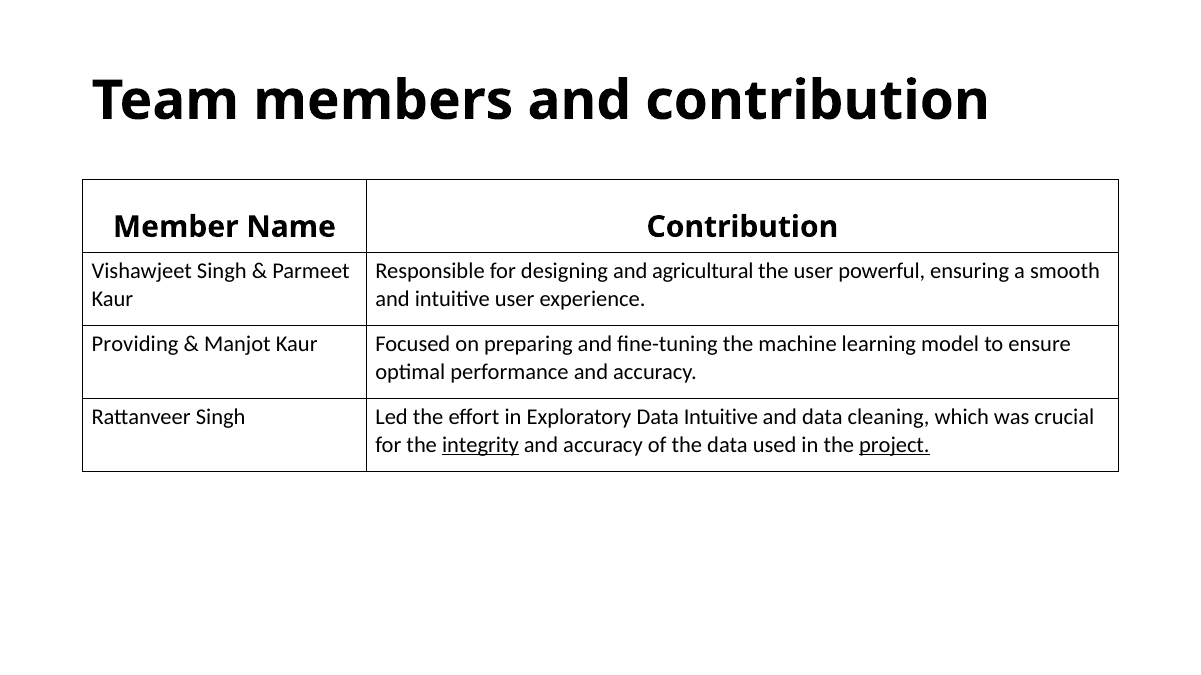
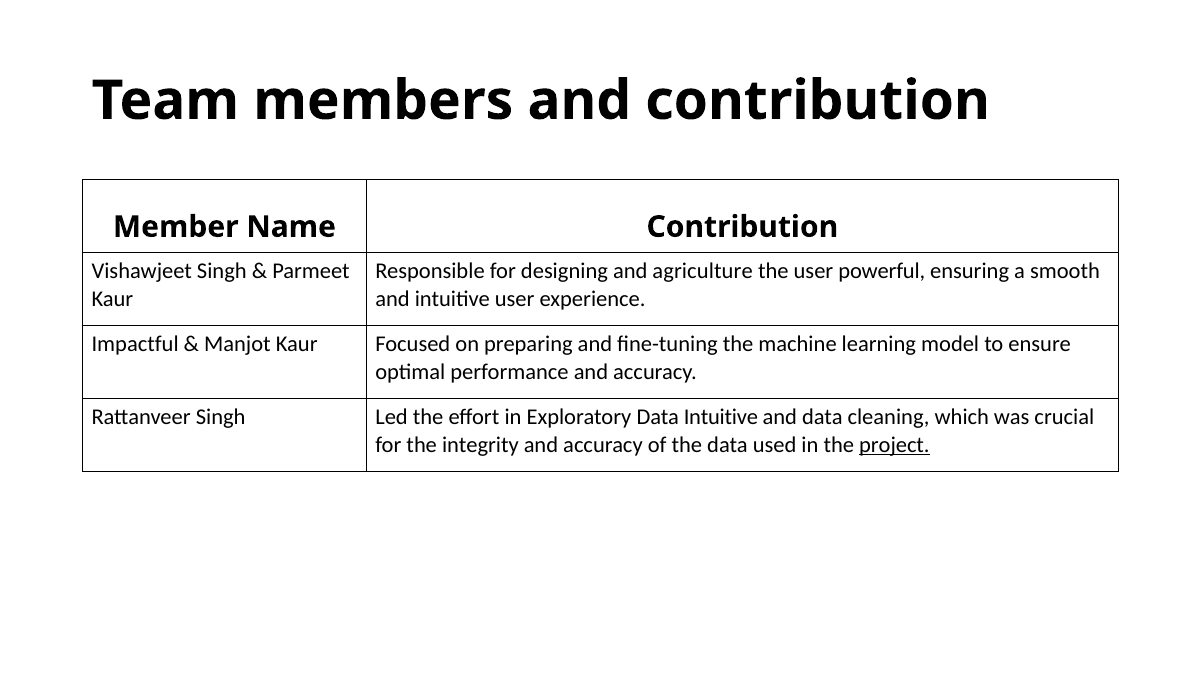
agricultural: agricultural -> agriculture
Providing: Providing -> Impactful
integrity underline: present -> none
